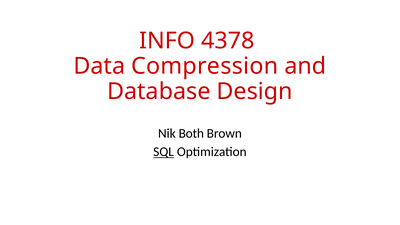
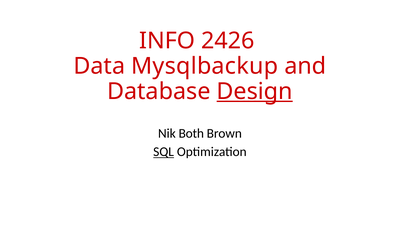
4378: 4378 -> 2426
Compression: Compression -> Mysqlbackup
Design underline: none -> present
